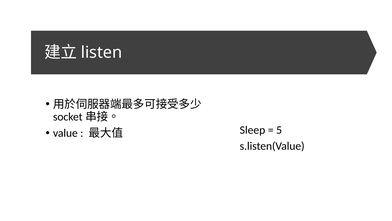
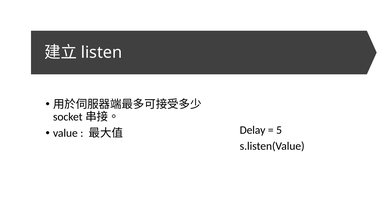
Sleep: Sleep -> Delay
